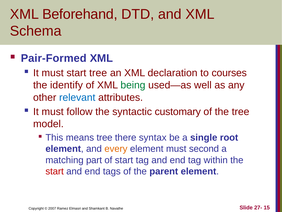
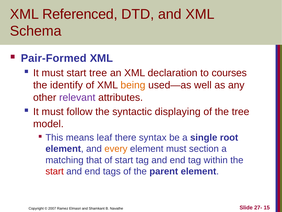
Beforehand: Beforehand -> Referenced
being colour: green -> orange
relevant colour: blue -> purple
customary: customary -> displaying
means tree: tree -> leaf
second: second -> section
part: part -> that
